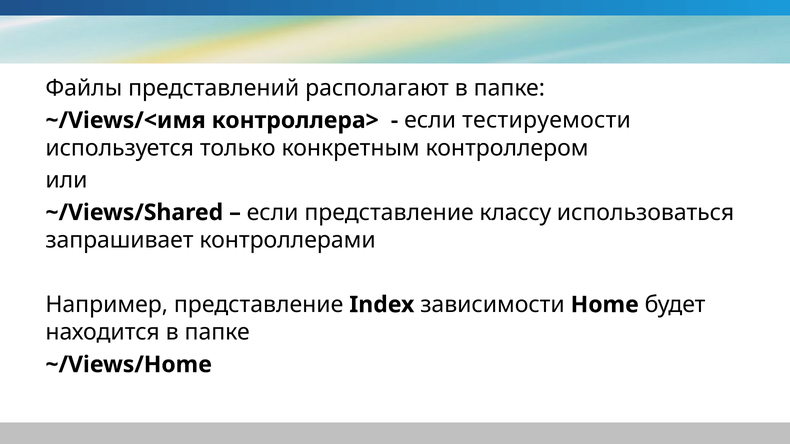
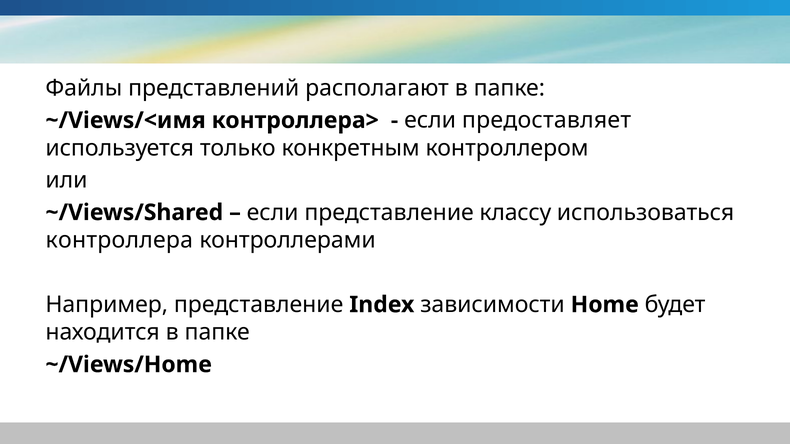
тестируемости: тестируемости -> предоставляет
запрашивает: запрашивает -> контроллера
